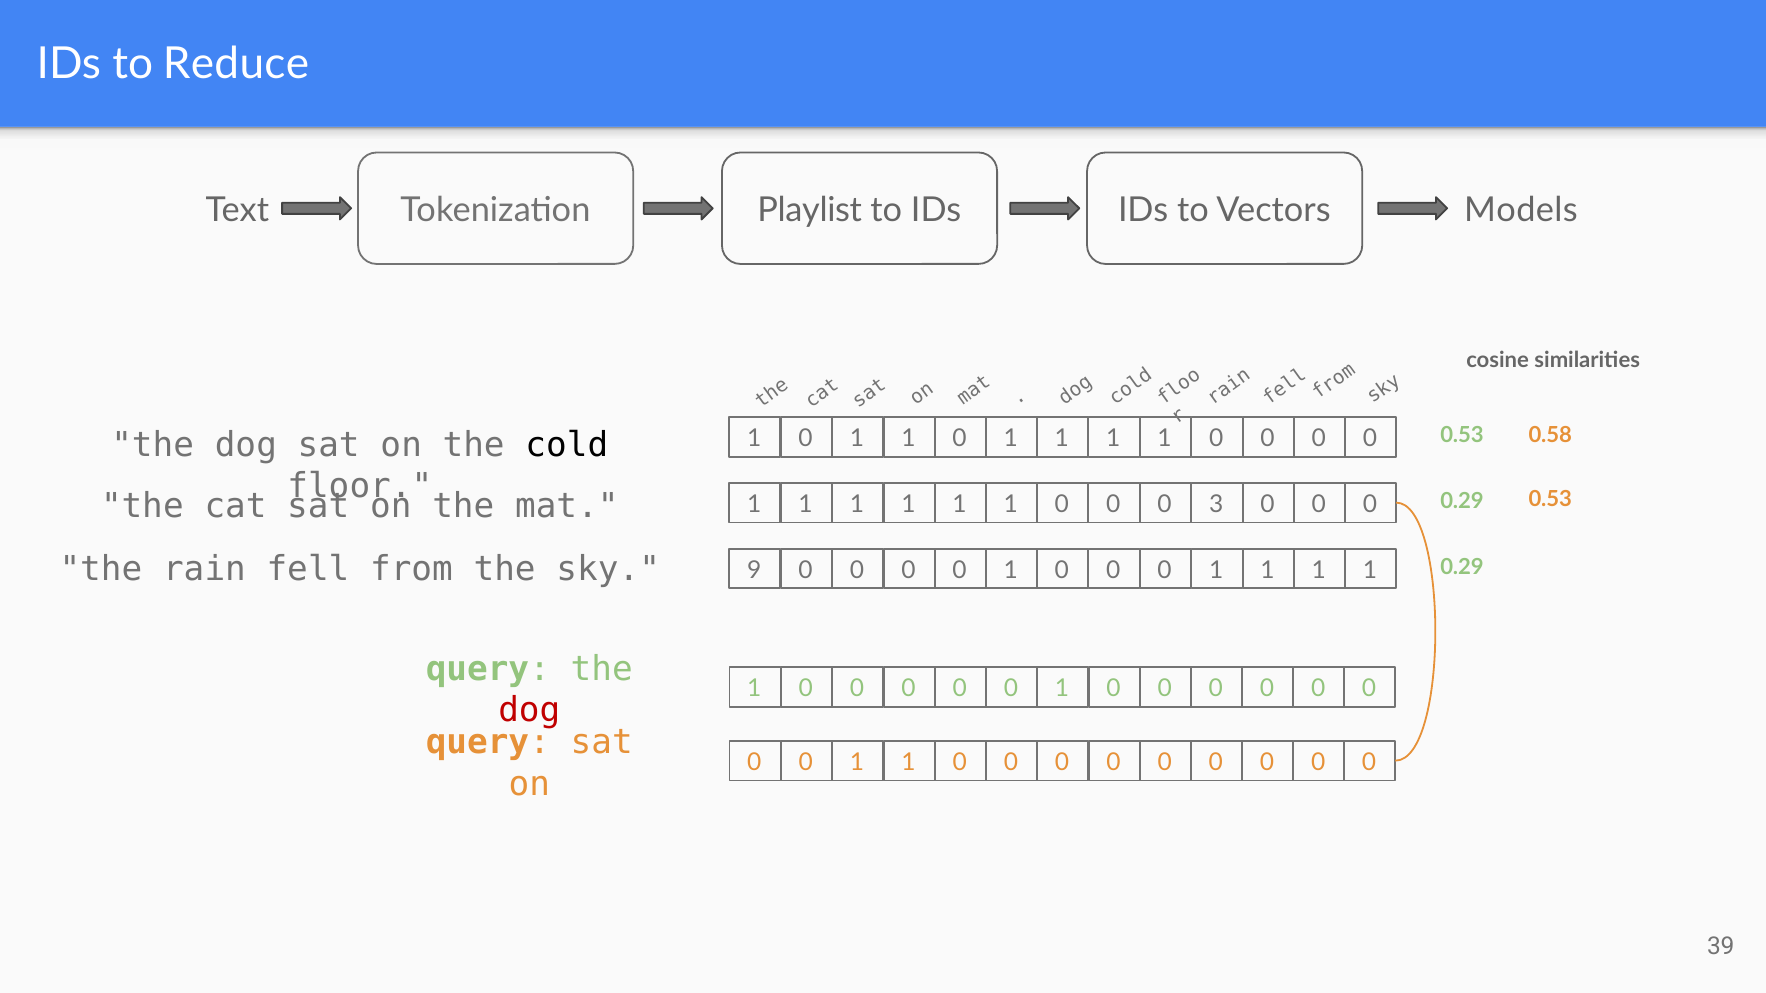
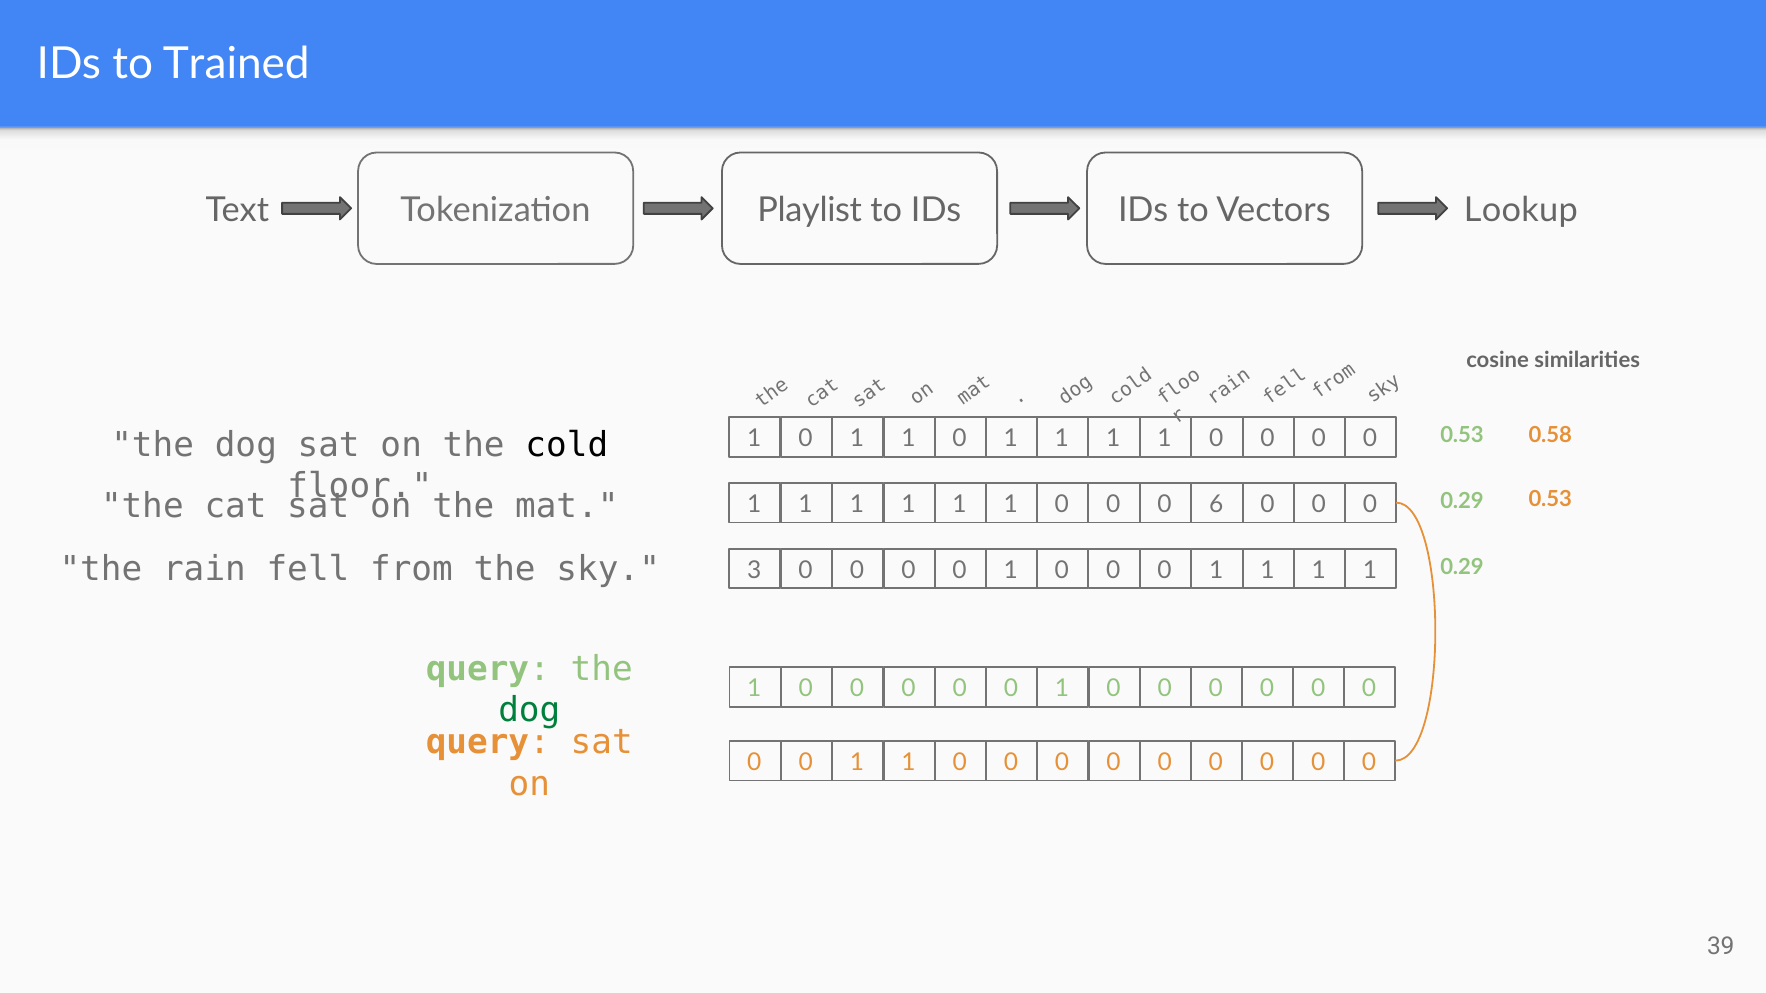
Reduce: Reduce -> Trained
Models: Models -> Lookup
3: 3 -> 6
9: 9 -> 3
dog at (529, 711) colour: red -> green
